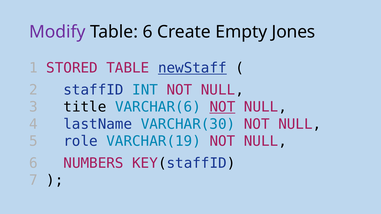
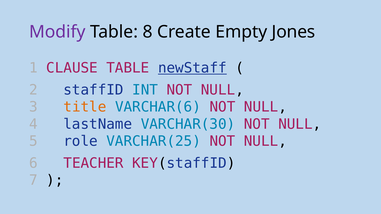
Table 6: 6 -> 8
STORED: STORED -> CLAUSE
title colour: black -> orange
NOT at (222, 107) underline: present -> none
VARCHAR(19: VARCHAR(19 -> VARCHAR(25
NUMBERS: NUMBERS -> TEACHER
